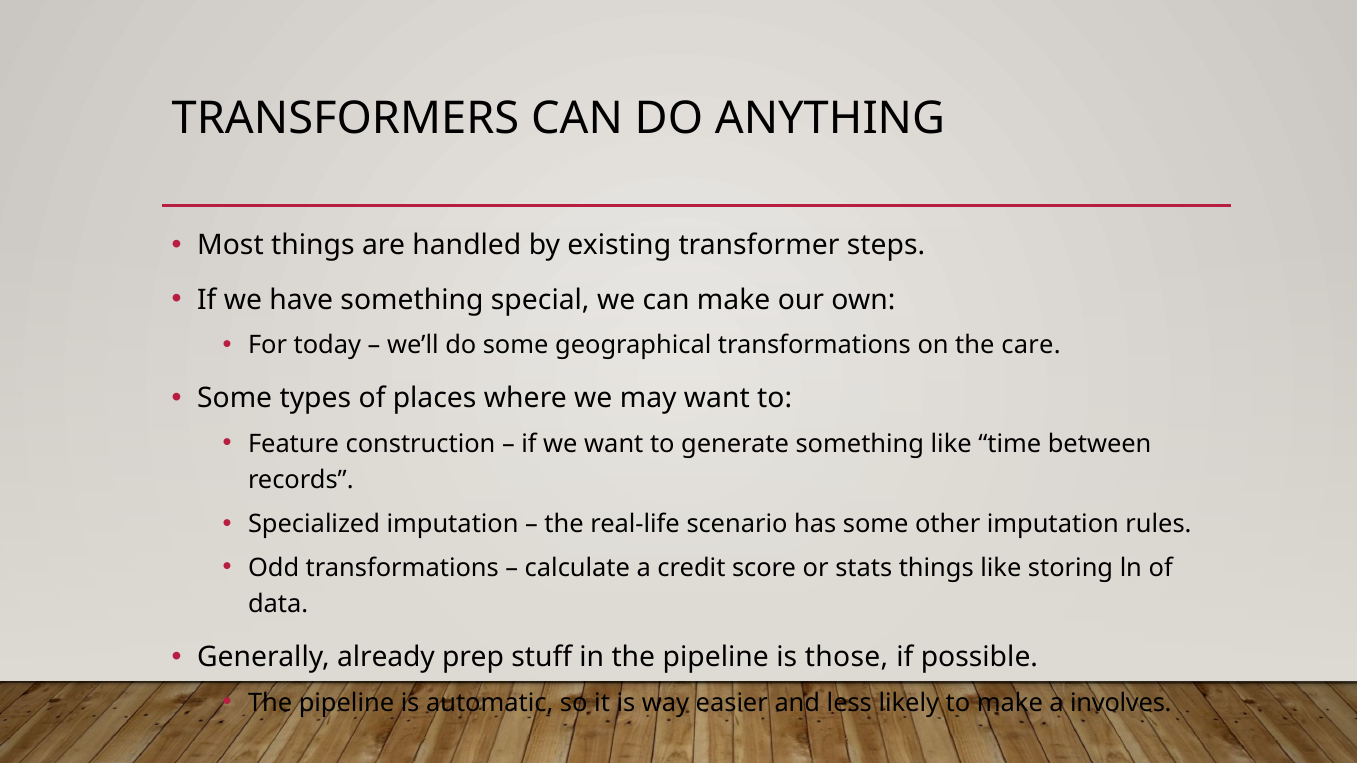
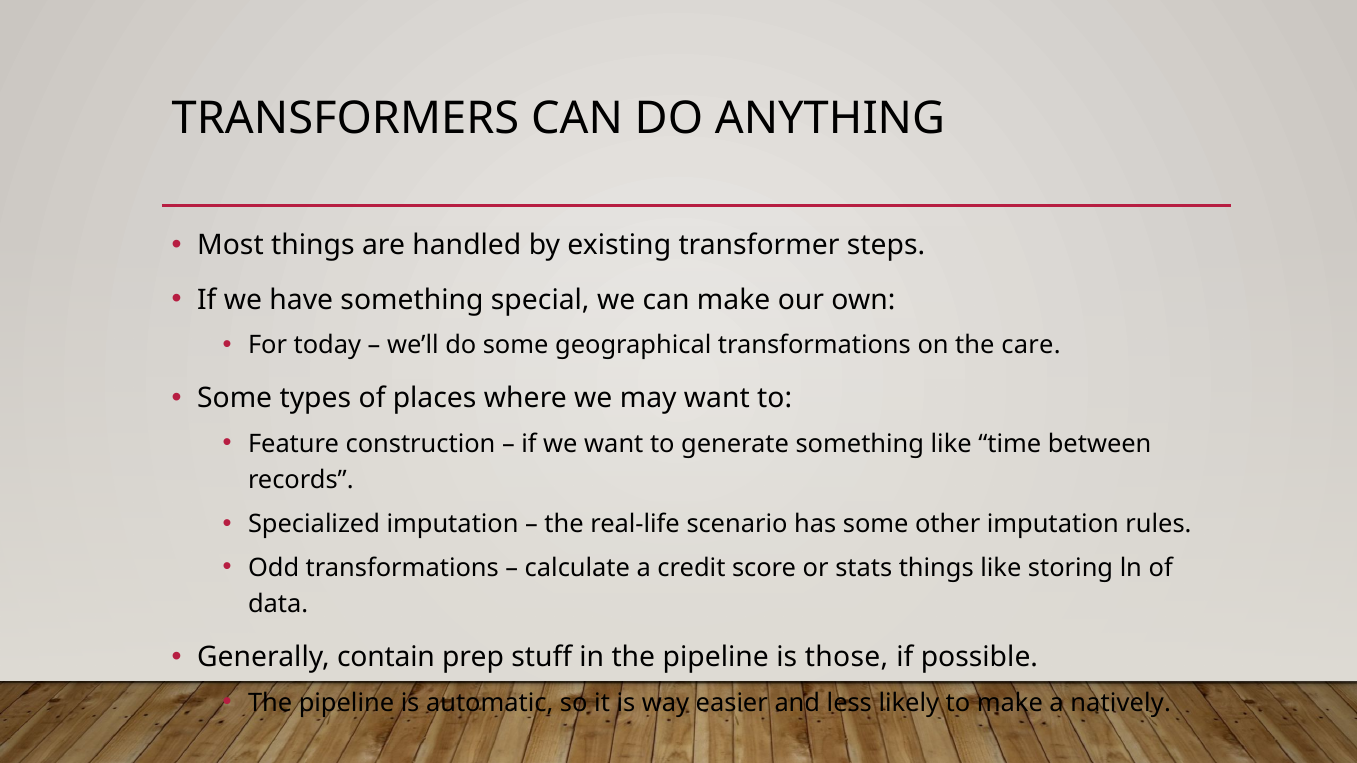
already: already -> contain
involves: involves -> natively
